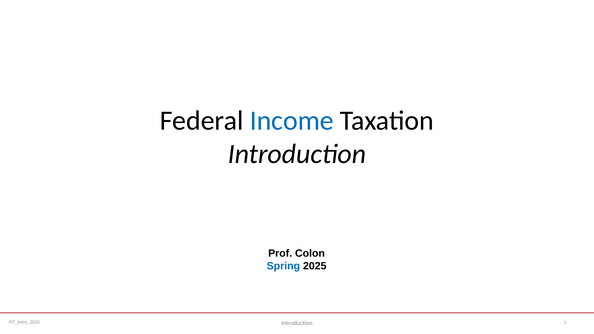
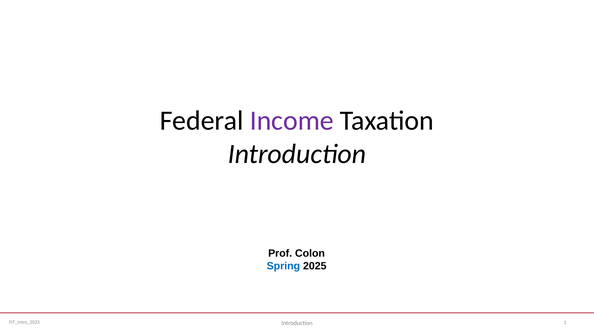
Income colour: blue -> purple
